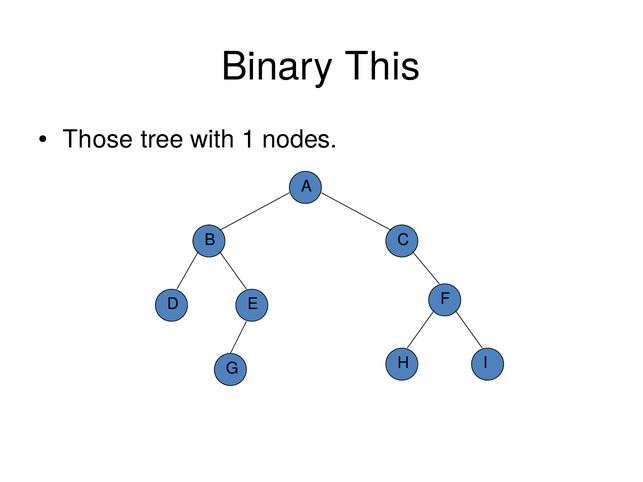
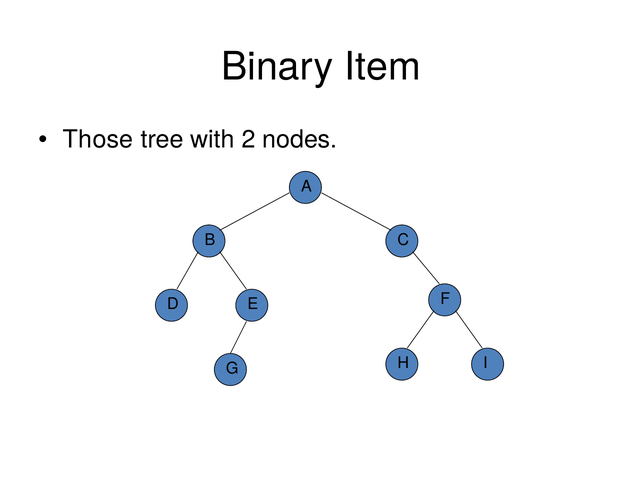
This: This -> Item
1: 1 -> 2
